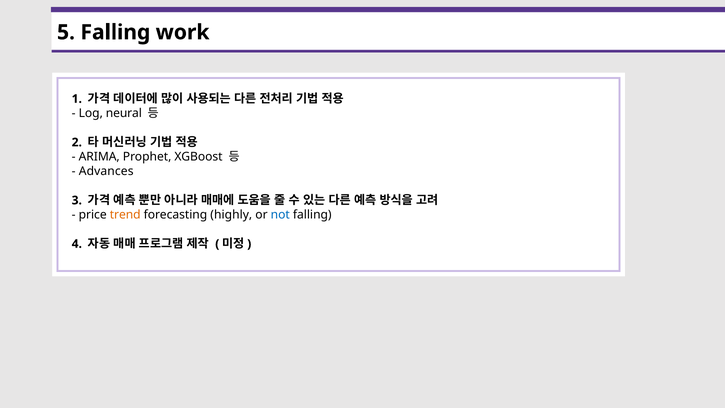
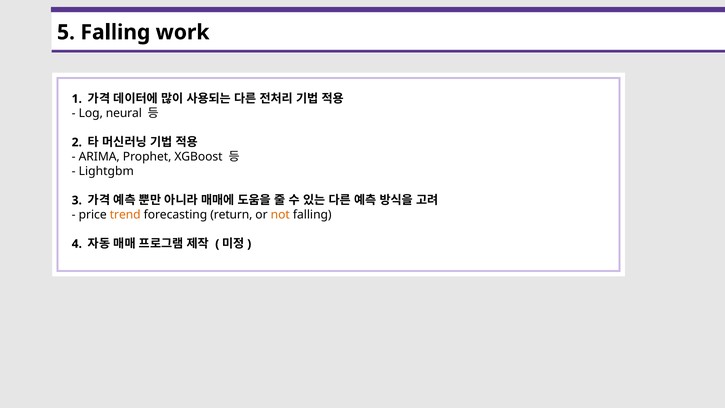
Advances: Advances -> Lightgbm
highly: highly -> return
not colour: blue -> orange
